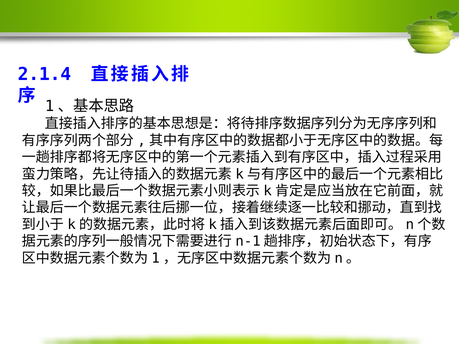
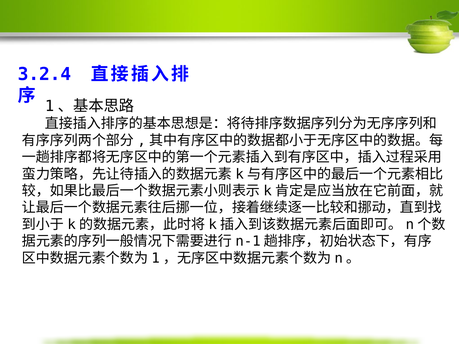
2.1.4: 2.1.4 -> 3.2.4
